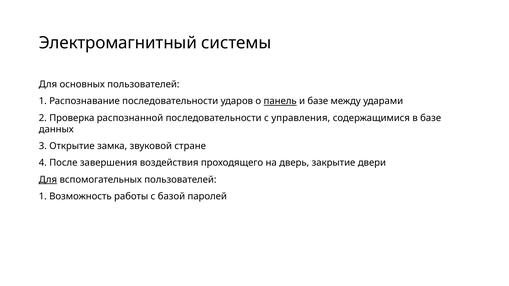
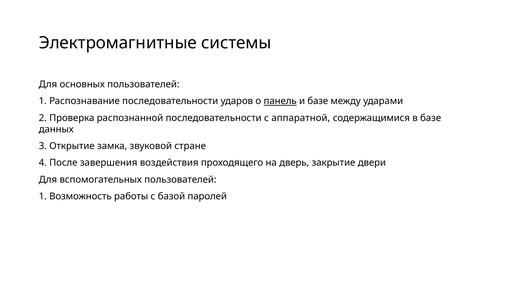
Электромагнитный: Электромагнитный -> Электромагнитные
управления: управления -> аппаратной
Для at (48, 180) underline: present -> none
